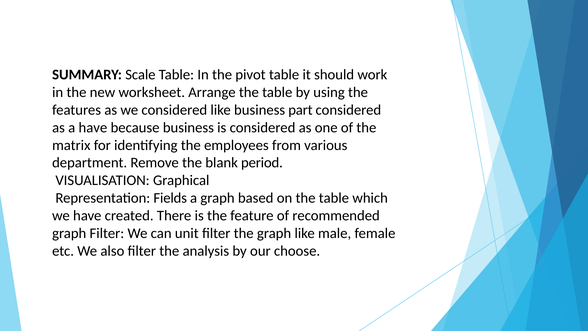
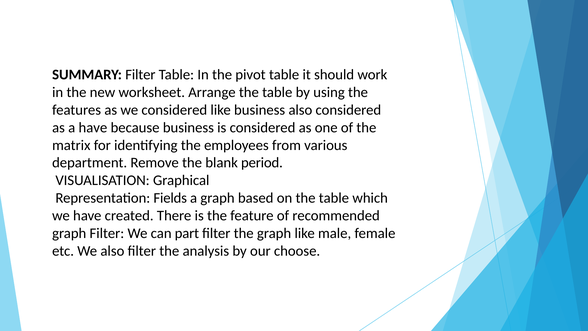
SUMMARY Scale: Scale -> Filter
business part: part -> also
unit: unit -> part
